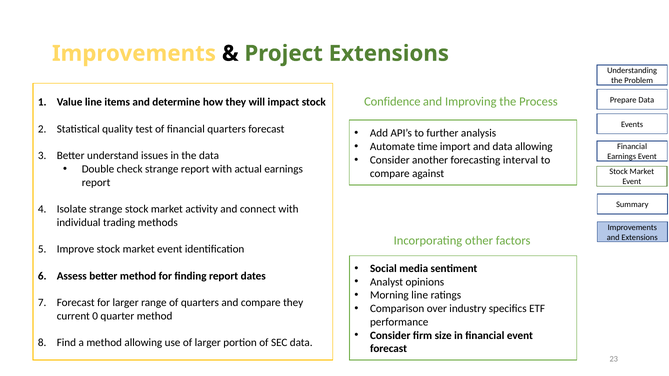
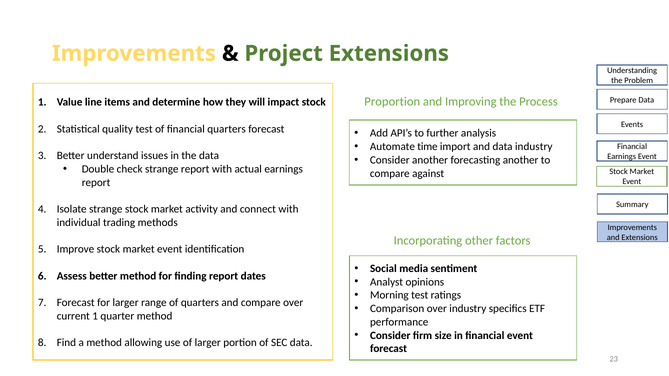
Confidence: Confidence -> Proportion
data allowing: allowing -> industry
forecasting interval: interval -> another
Morning line: line -> test
compare they: they -> over
current 0: 0 -> 1
